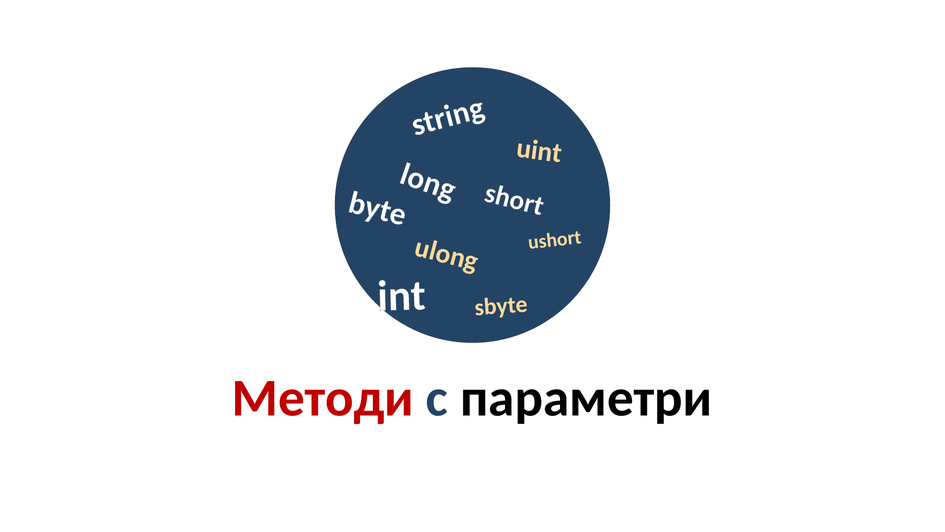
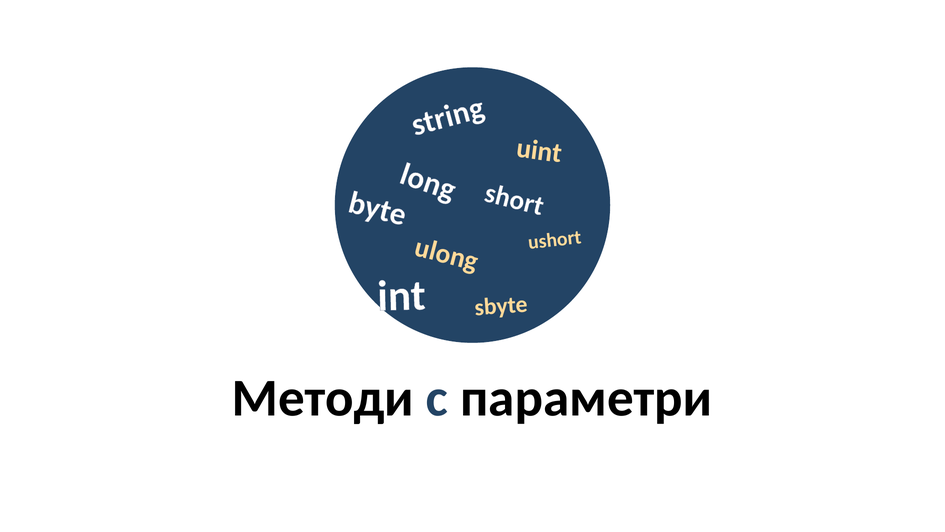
Методи colour: red -> black
